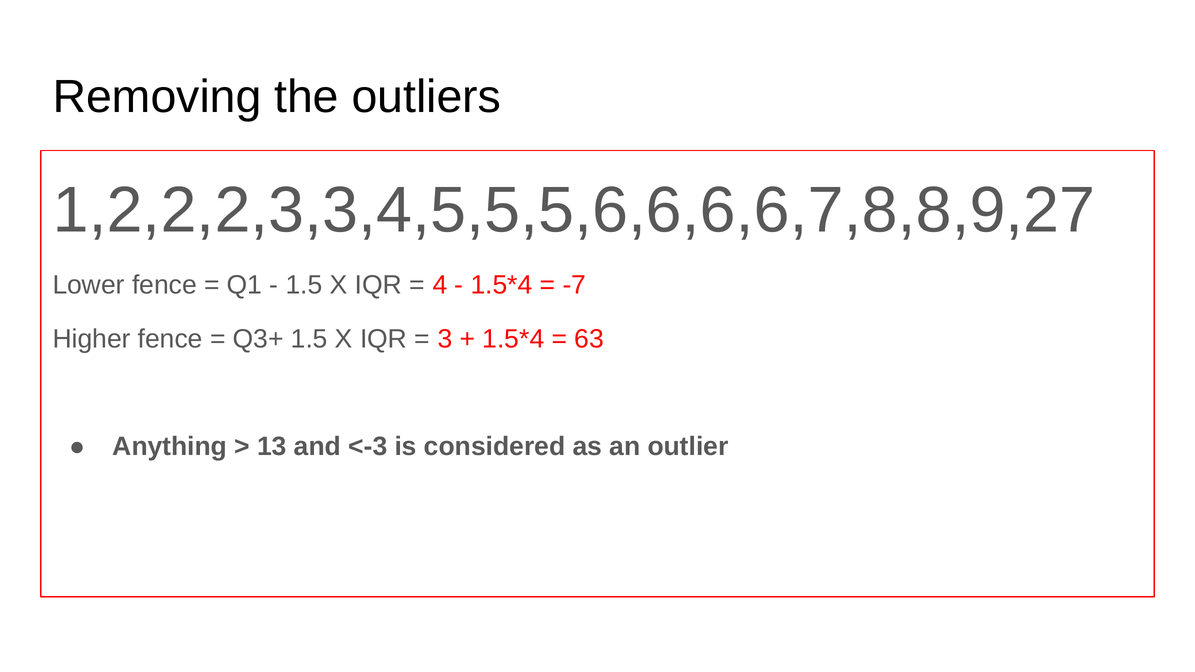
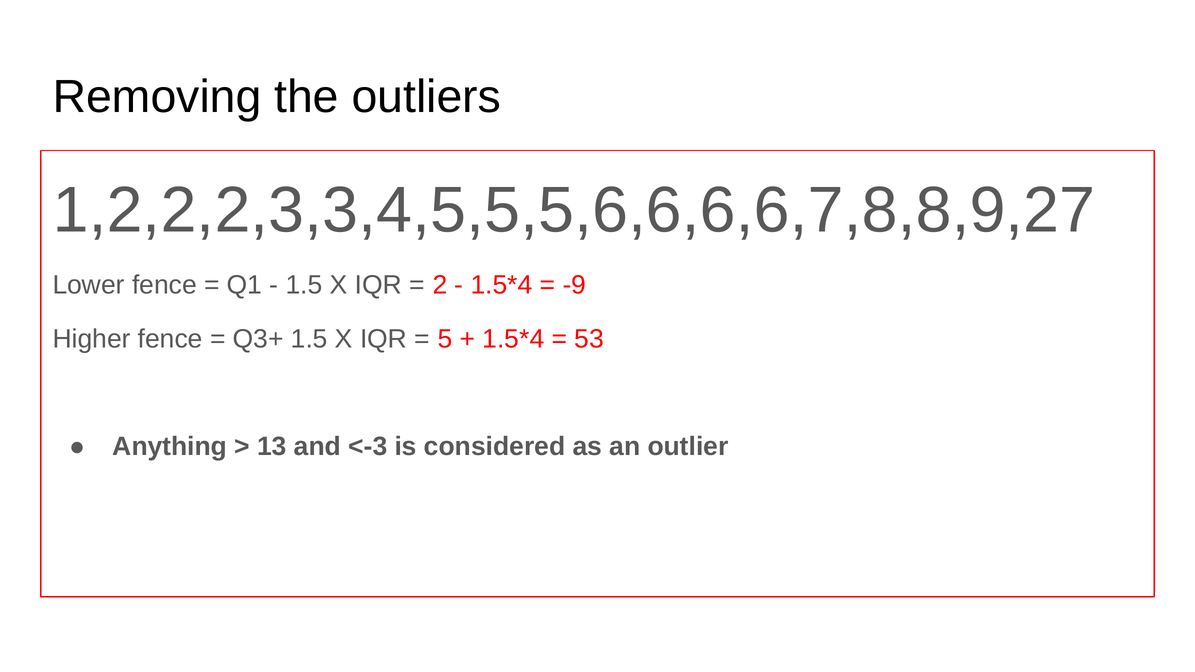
4: 4 -> 2
-7: -7 -> -9
3: 3 -> 5
63: 63 -> 53
